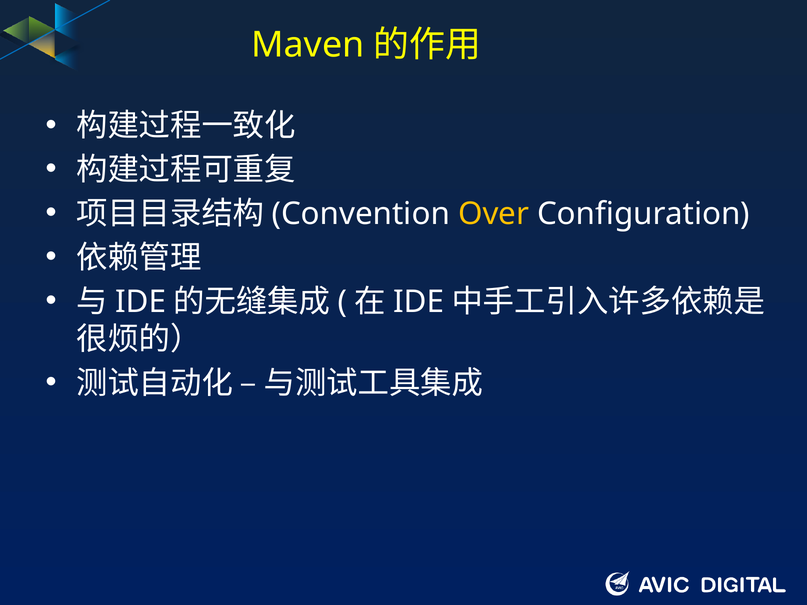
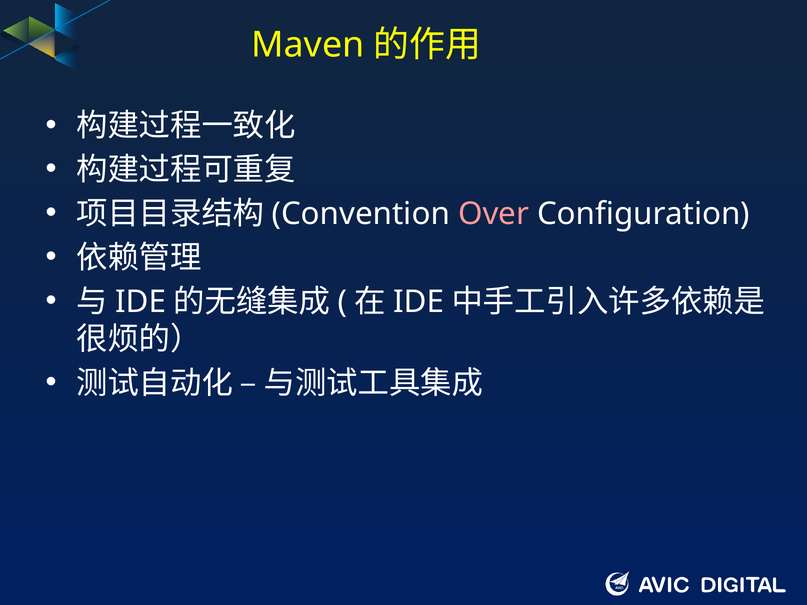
Over colour: yellow -> pink
